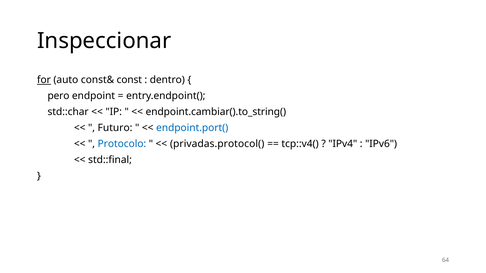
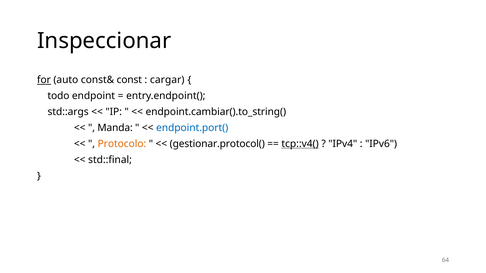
dentro: dentro -> cargar
pero: pero -> todo
std::char: std::char -> std::args
Futuro: Futuro -> Manda
Protocolo colour: blue -> orange
privadas.protocol(: privadas.protocol( -> gestionar.protocol(
tcp::v4( underline: none -> present
